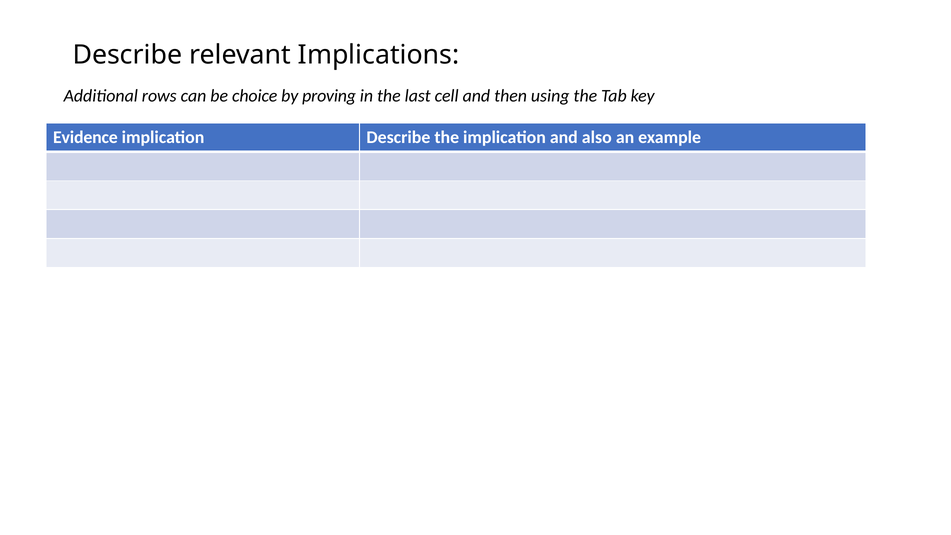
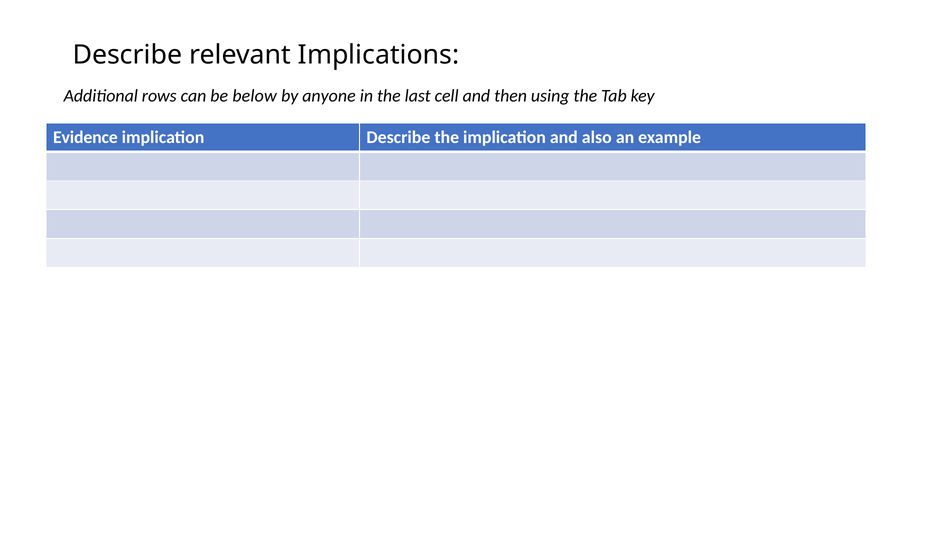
choice: choice -> below
proving: proving -> anyone
